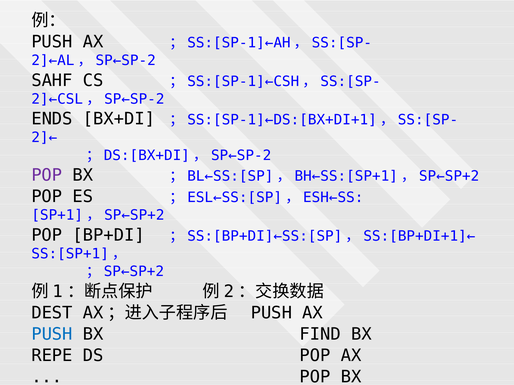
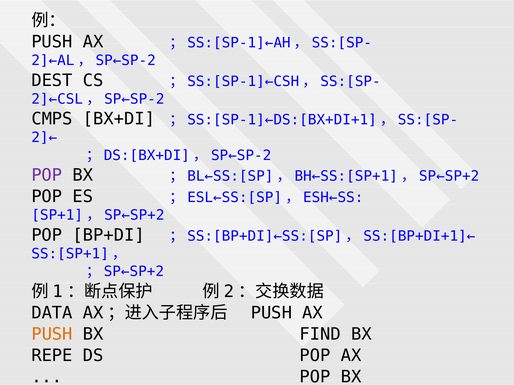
SAHF: SAHF -> DEST
ENDS: ENDS -> CMPS
DEST: DEST -> DATA
PUSH at (52, 335) colour: blue -> orange
